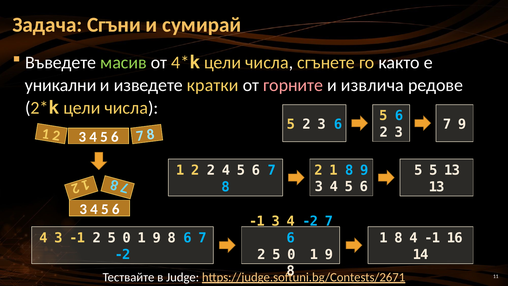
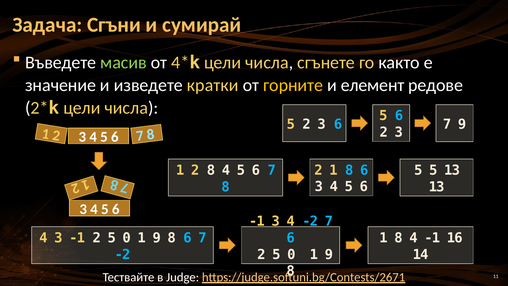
уникални: уникални -> значение
горните colour: pink -> yellow
извлича: извлича -> елемент
1 8 9: 9 -> 6
2 2: 2 -> 8
